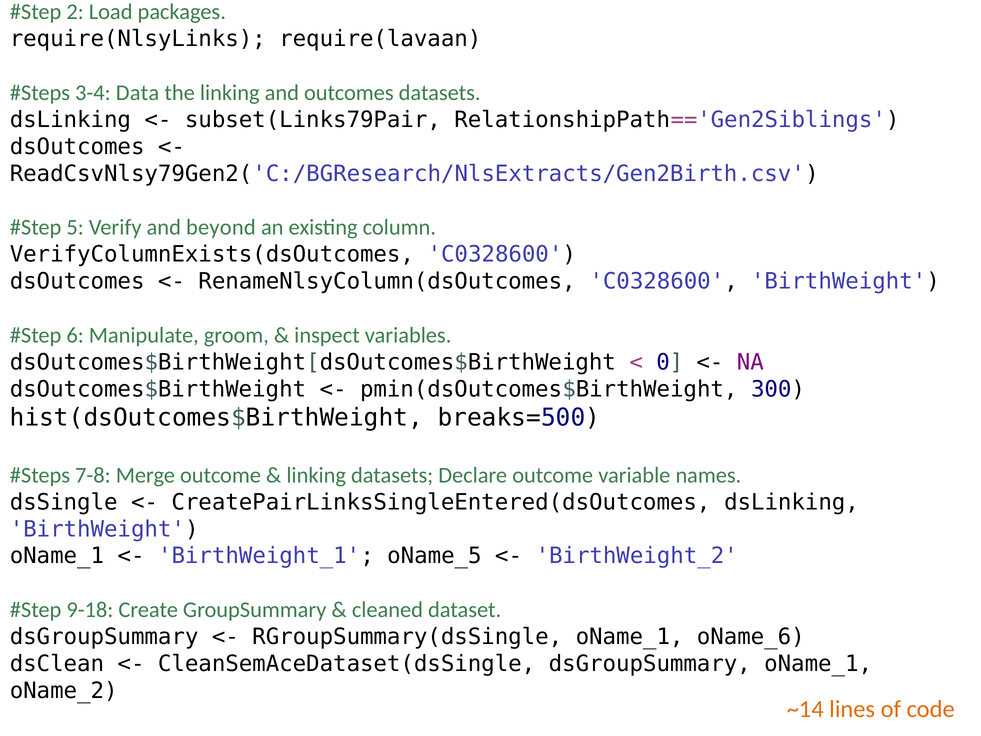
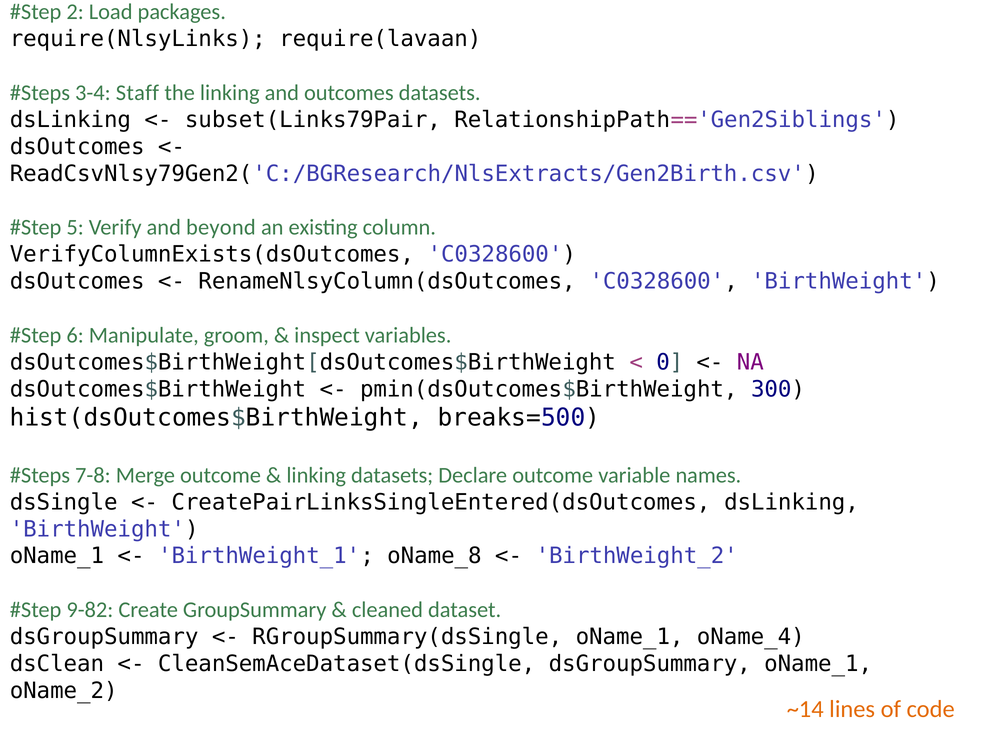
Data: Data -> Staff
oName_5: oName_5 -> oName_8
9-18: 9-18 -> 9-82
oName_6: oName_6 -> oName_4
